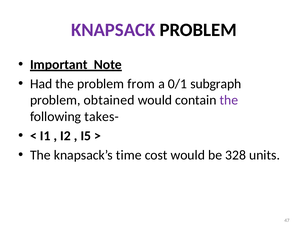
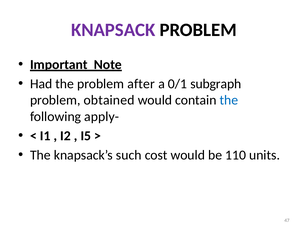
from: from -> after
the at (229, 100) colour: purple -> blue
takes-: takes- -> apply-
time: time -> such
328: 328 -> 110
